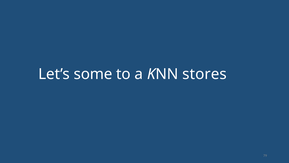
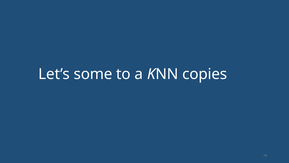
stores: stores -> copies
